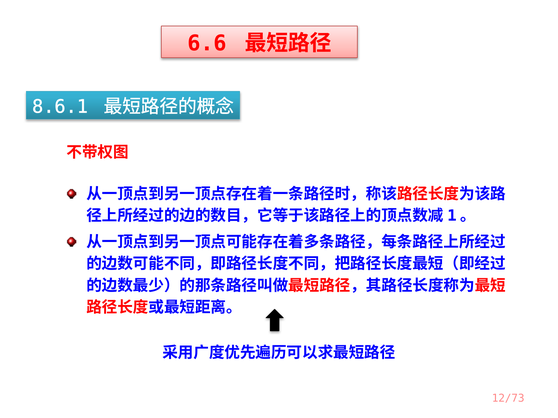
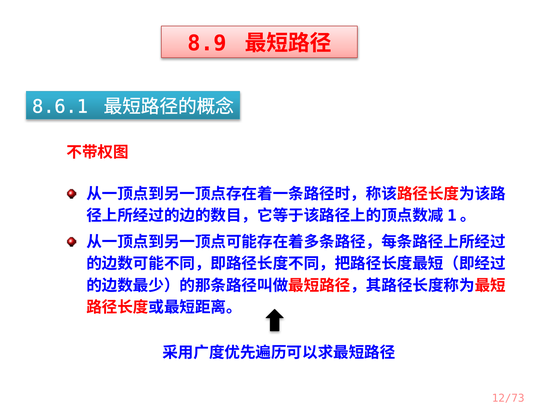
6.6: 6.6 -> 8.9
